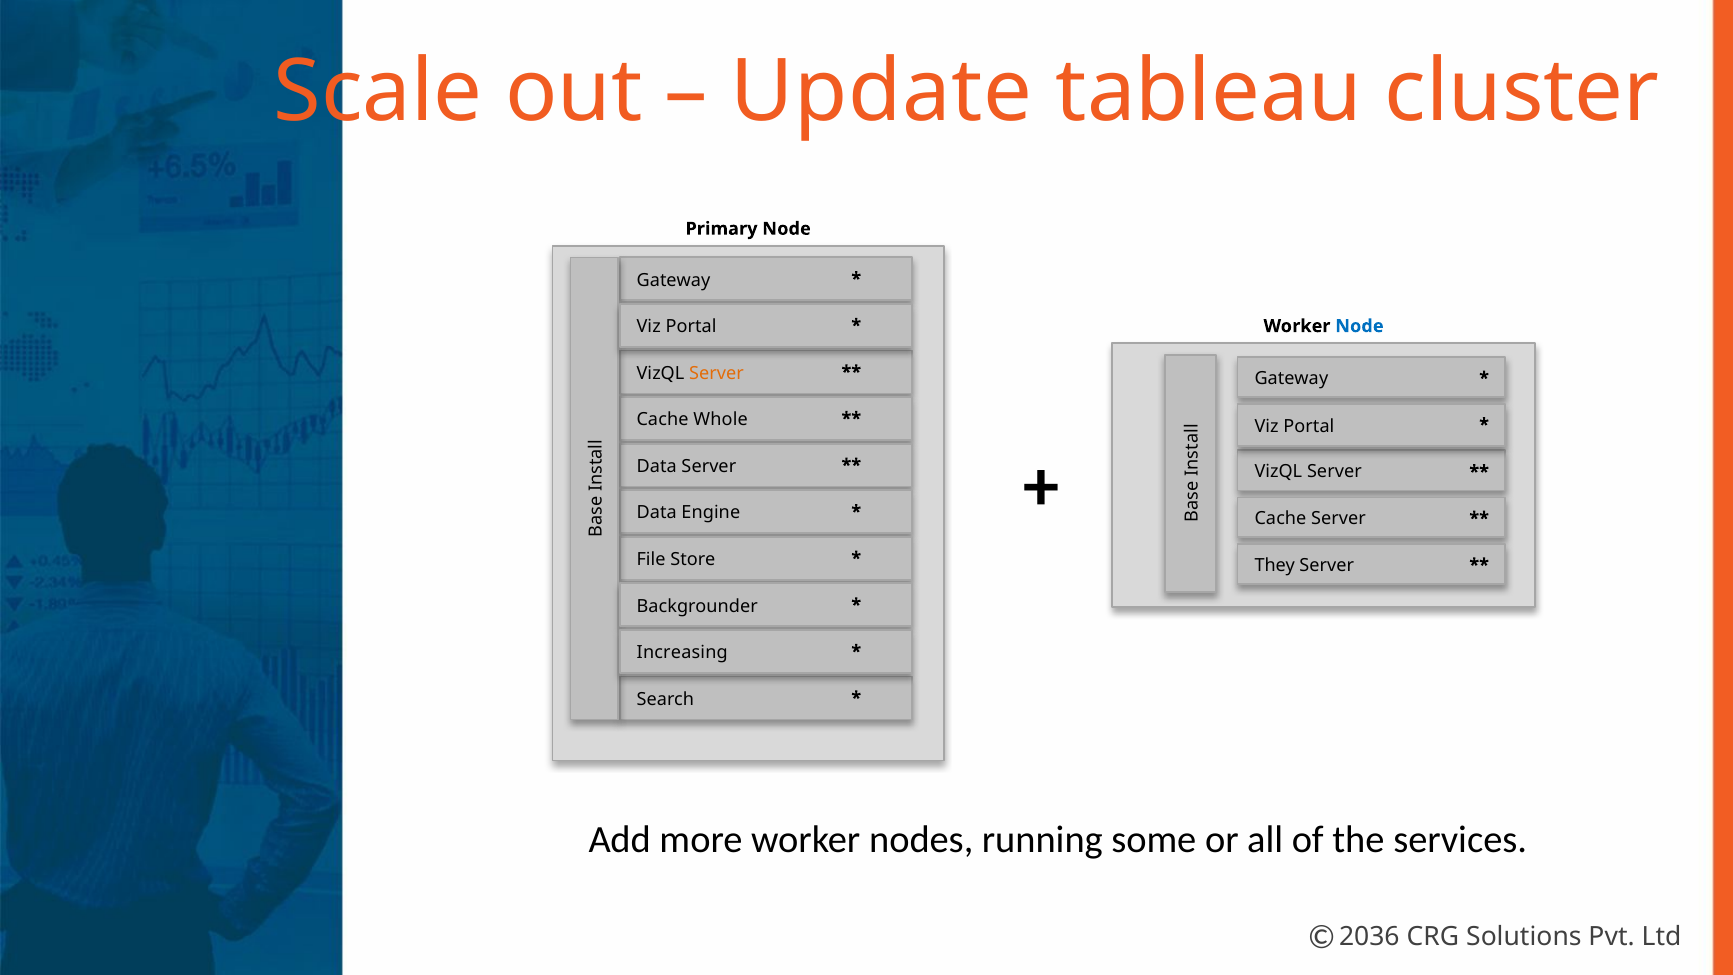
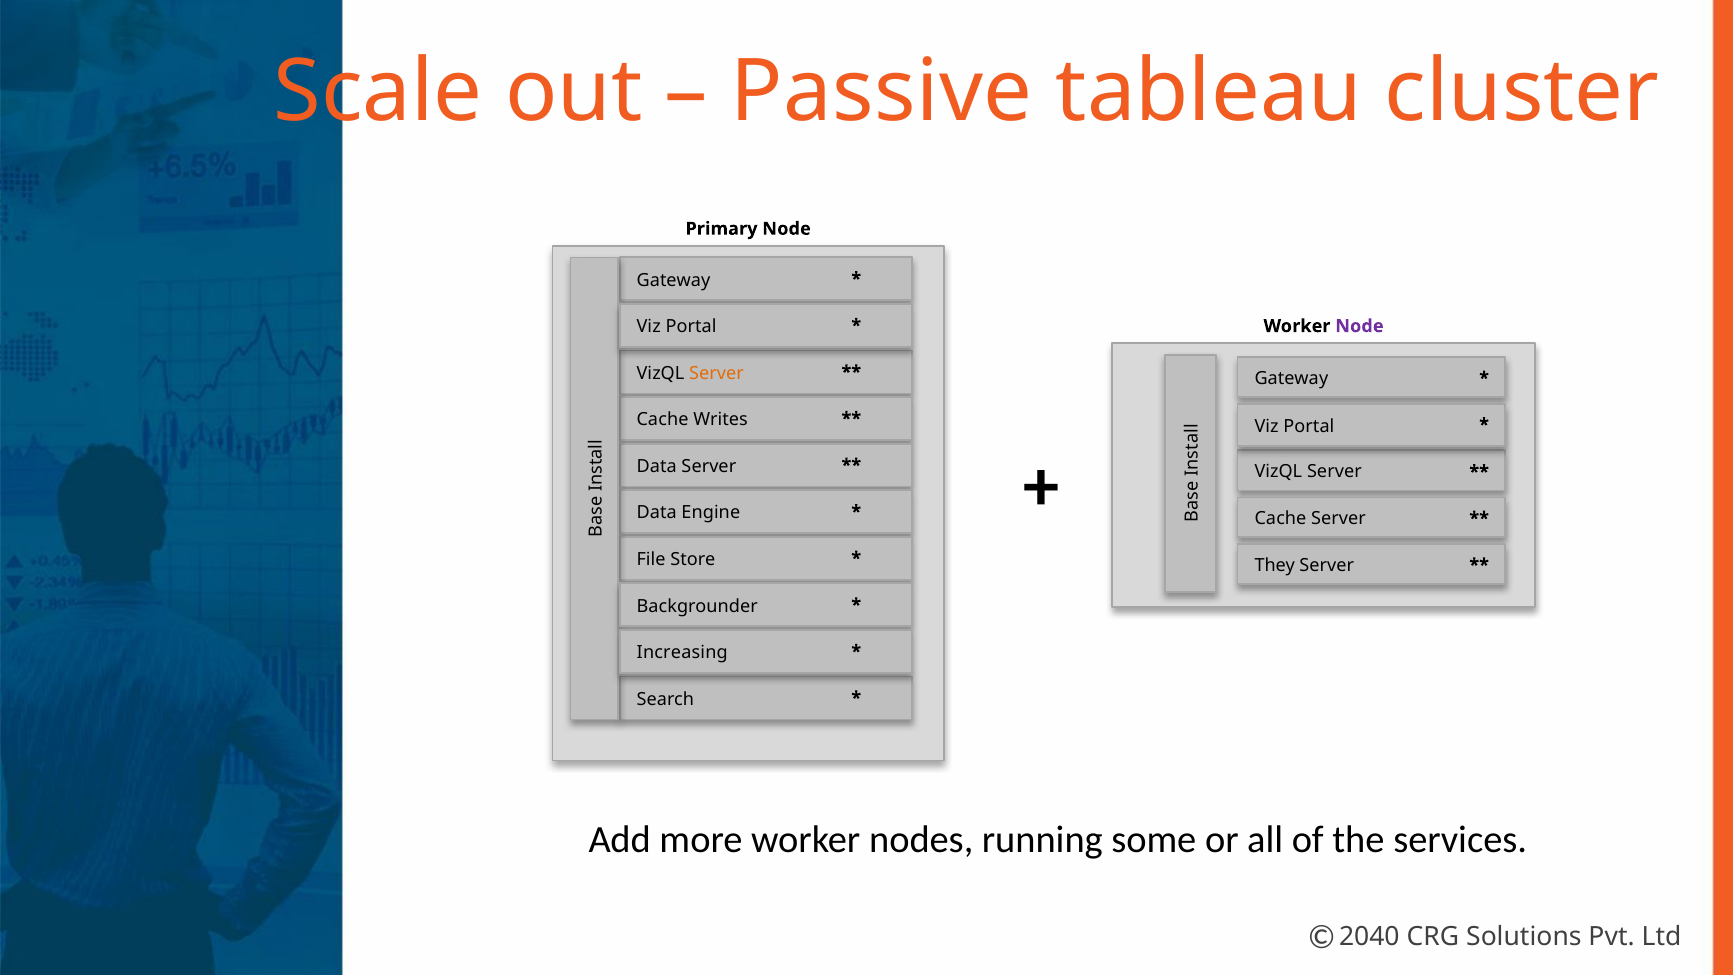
Update: Update -> Passive
Node at (1359, 326) colour: blue -> purple
Whole: Whole -> Writes
2036: 2036 -> 2040
